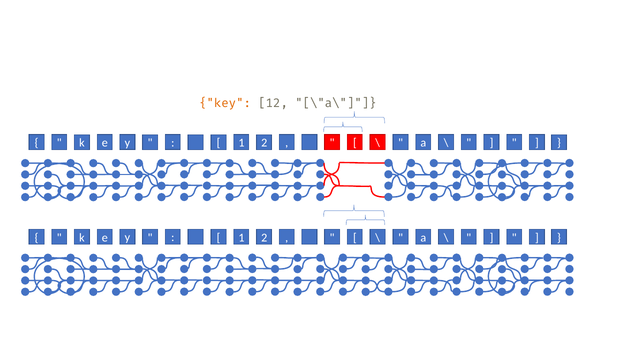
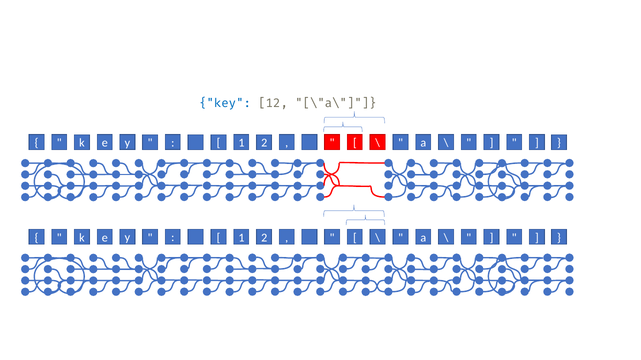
key colour: orange -> blue
